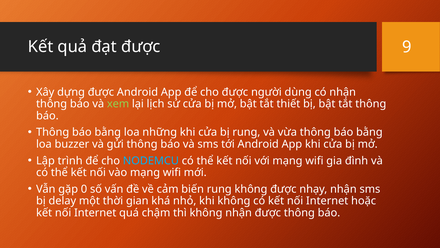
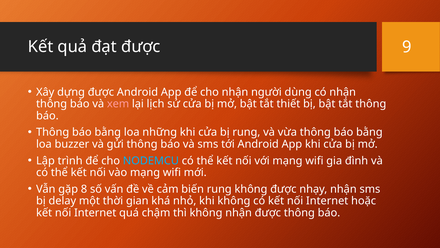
cho được: được -> nhận
xem colour: light green -> pink
0: 0 -> 8
